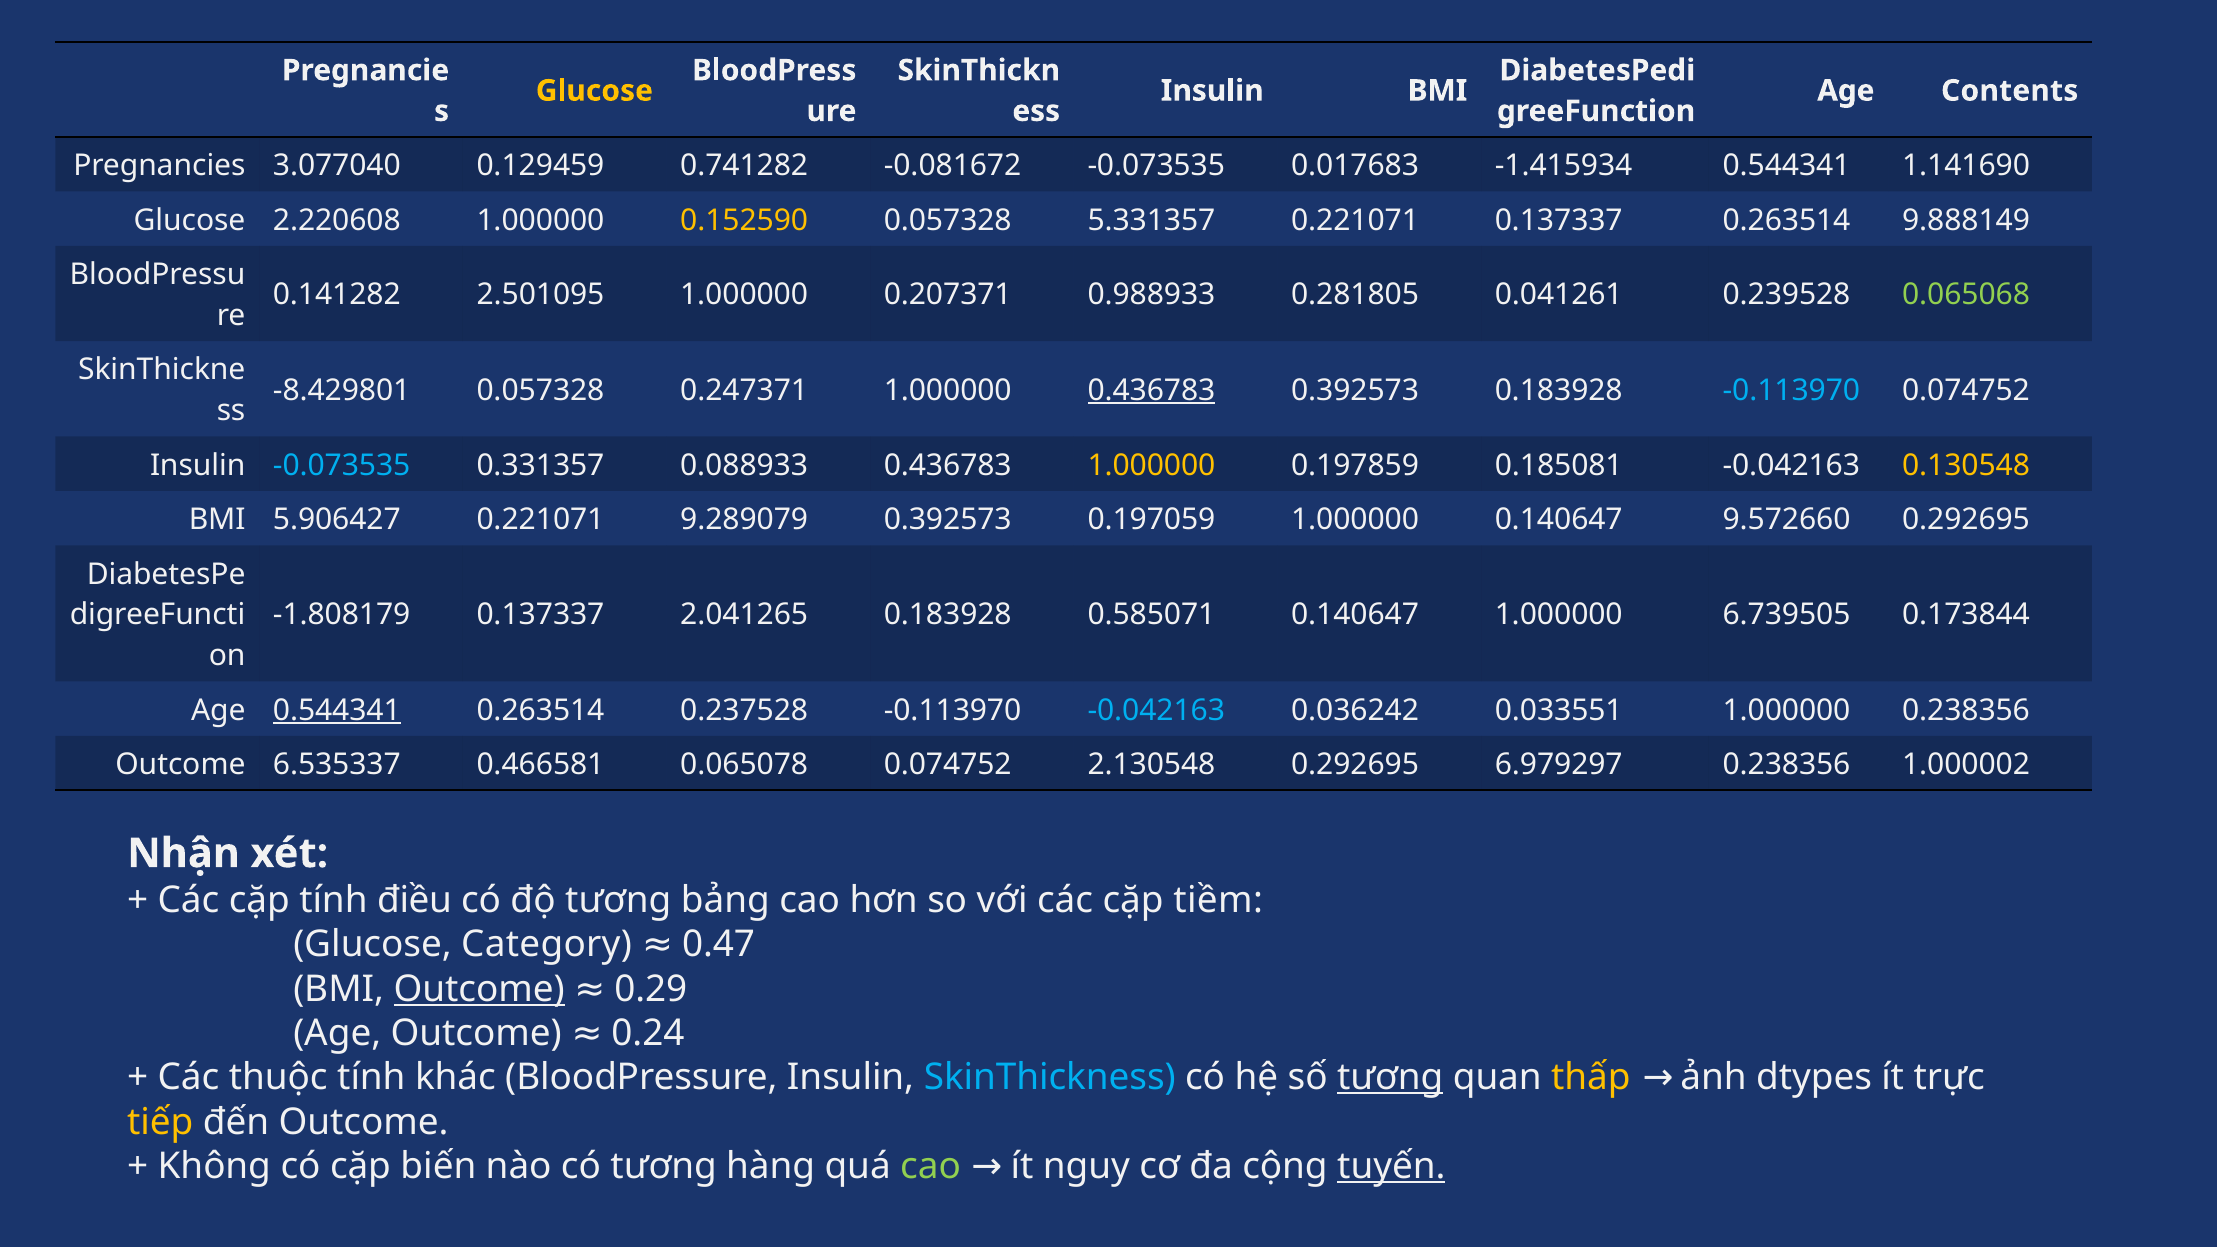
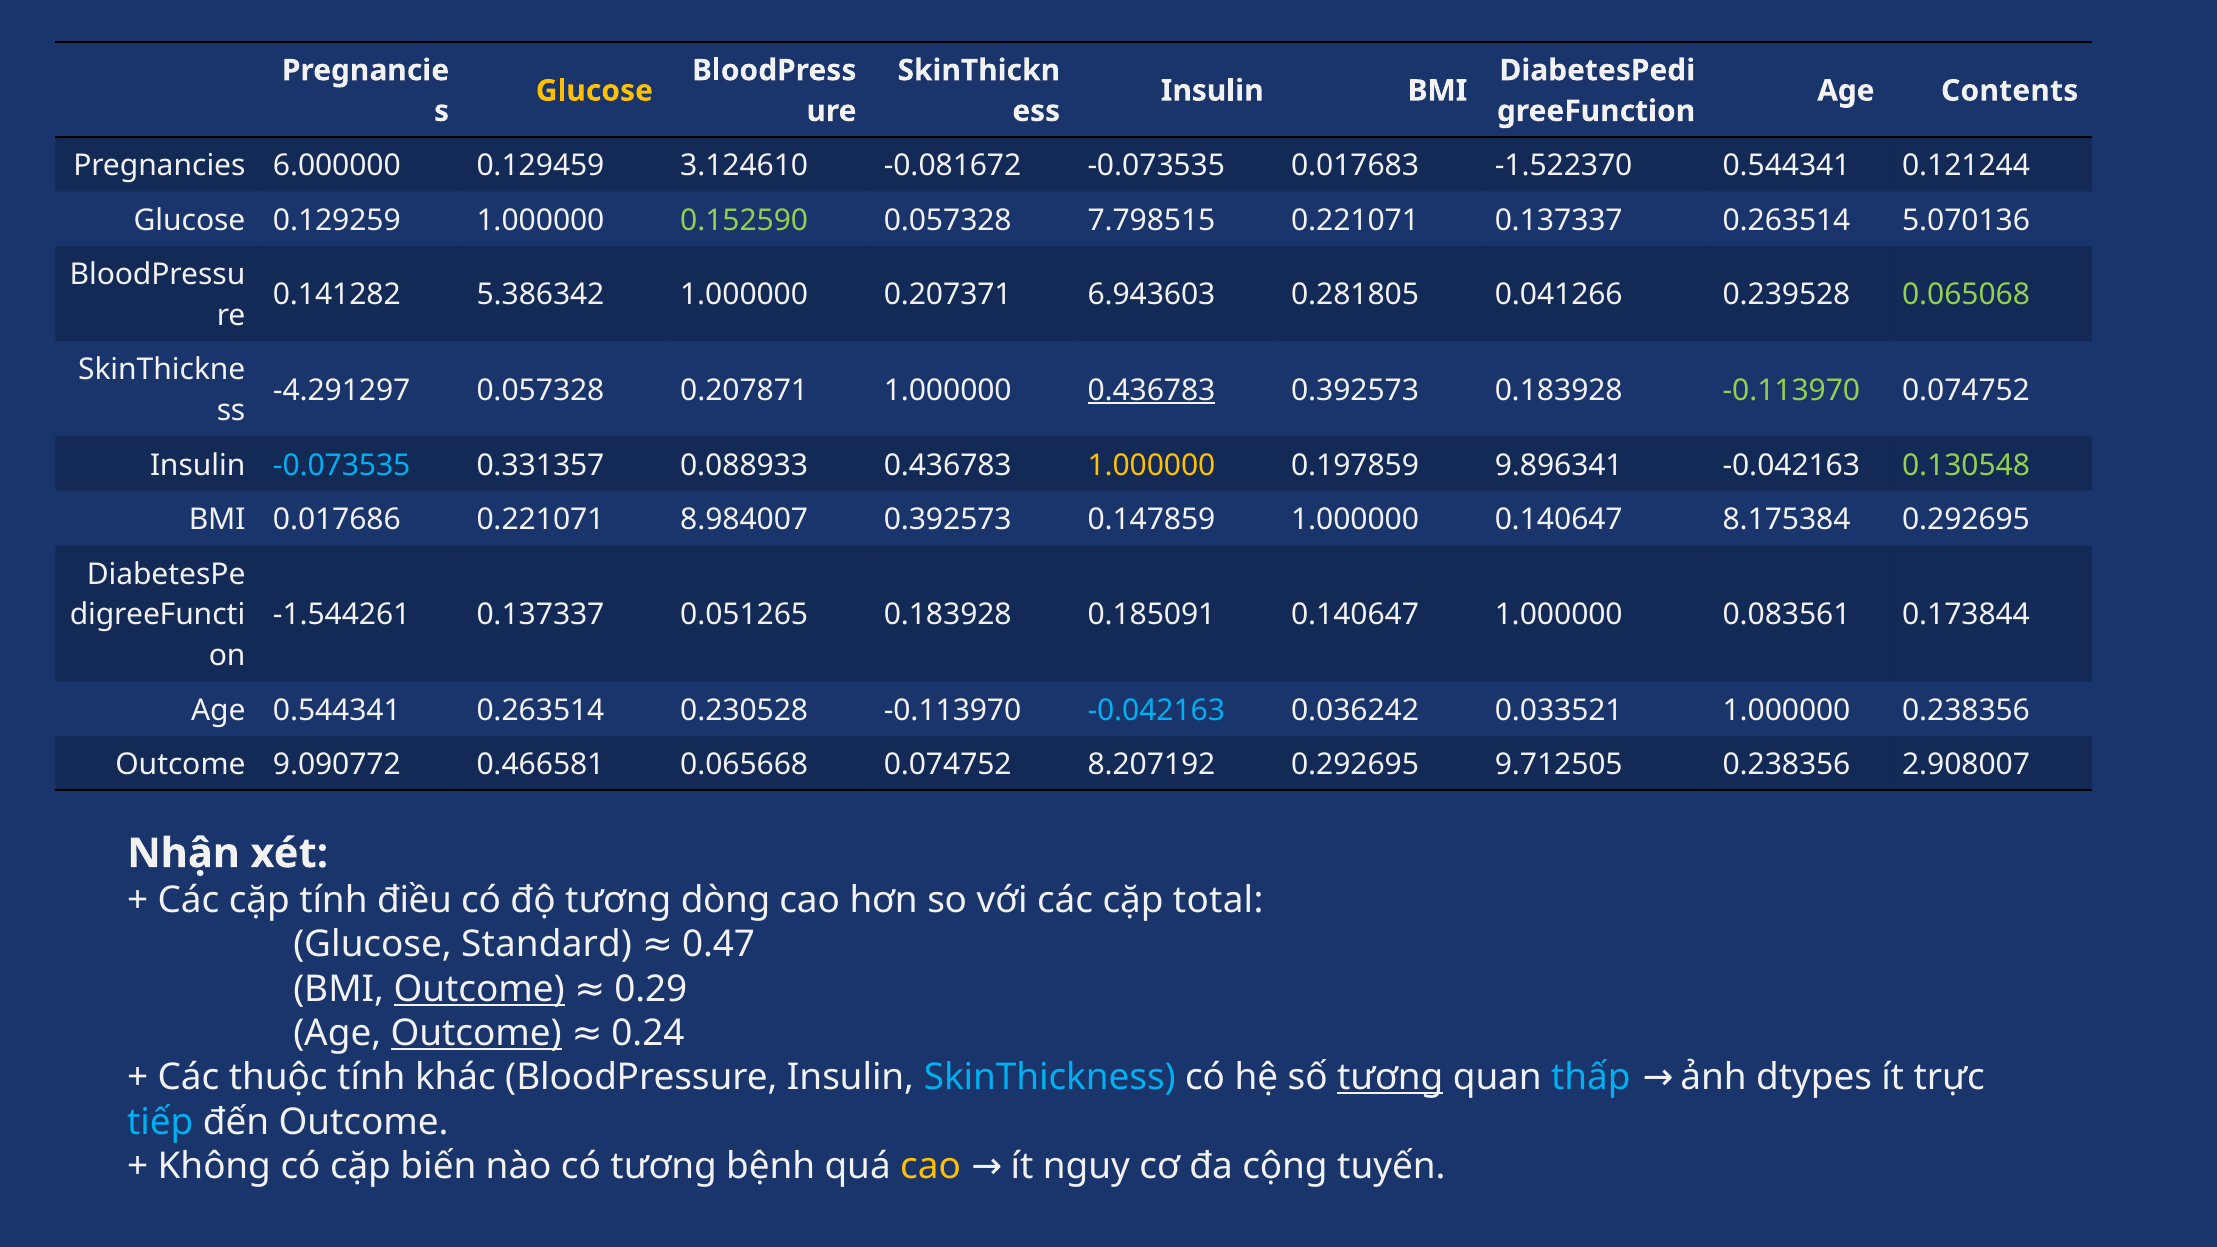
3.077040: 3.077040 -> 6.000000
0.741282: 0.741282 -> 3.124610
-1.415934: -1.415934 -> -1.522370
1.141690: 1.141690 -> 0.121244
2.220608: 2.220608 -> 0.129259
0.152590 colour: yellow -> light green
5.331357: 5.331357 -> 7.798515
9.888149: 9.888149 -> 5.070136
2.501095: 2.501095 -> 5.386342
0.988933: 0.988933 -> 6.943603
0.041261: 0.041261 -> 0.041266
-8.429801: -8.429801 -> -4.291297
0.247371: 0.247371 -> 0.207871
-0.113970 at (1791, 390) colour: light blue -> light green
0.185081: 0.185081 -> 9.896341
0.130548 colour: yellow -> light green
5.906427: 5.906427 -> 0.017686
9.289079: 9.289079 -> 8.984007
0.197059: 0.197059 -> 0.147859
9.572660: 9.572660 -> 8.175384
-1.808179: -1.808179 -> -1.544261
2.041265: 2.041265 -> 0.051265
0.585071: 0.585071 -> 0.185091
6.739505: 6.739505 -> 0.083561
0.544341 at (337, 710) underline: present -> none
0.237528: 0.237528 -> 0.230528
0.033551: 0.033551 -> 0.033521
6.535337: 6.535337 -> 9.090772
0.065078: 0.065078 -> 0.065668
2.130548: 2.130548 -> 8.207192
6.979297: 6.979297 -> 9.712505
1.000002: 1.000002 -> 2.908007
bảng: bảng -> dòng
tiềm: tiềm -> total
Category: Category -> Standard
Outcome at (476, 1033) underline: none -> present
thấp colour: yellow -> light blue
tiếp colour: yellow -> light blue
hàng: hàng -> bệnh
cao at (931, 1166) colour: light green -> yellow
tuyến underline: present -> none
